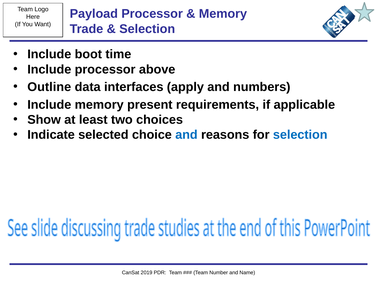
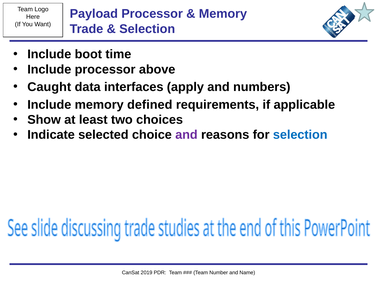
Outline: Outline -> Caught
present: present -> defined
and at (186, 135) colour: blue -> purple
